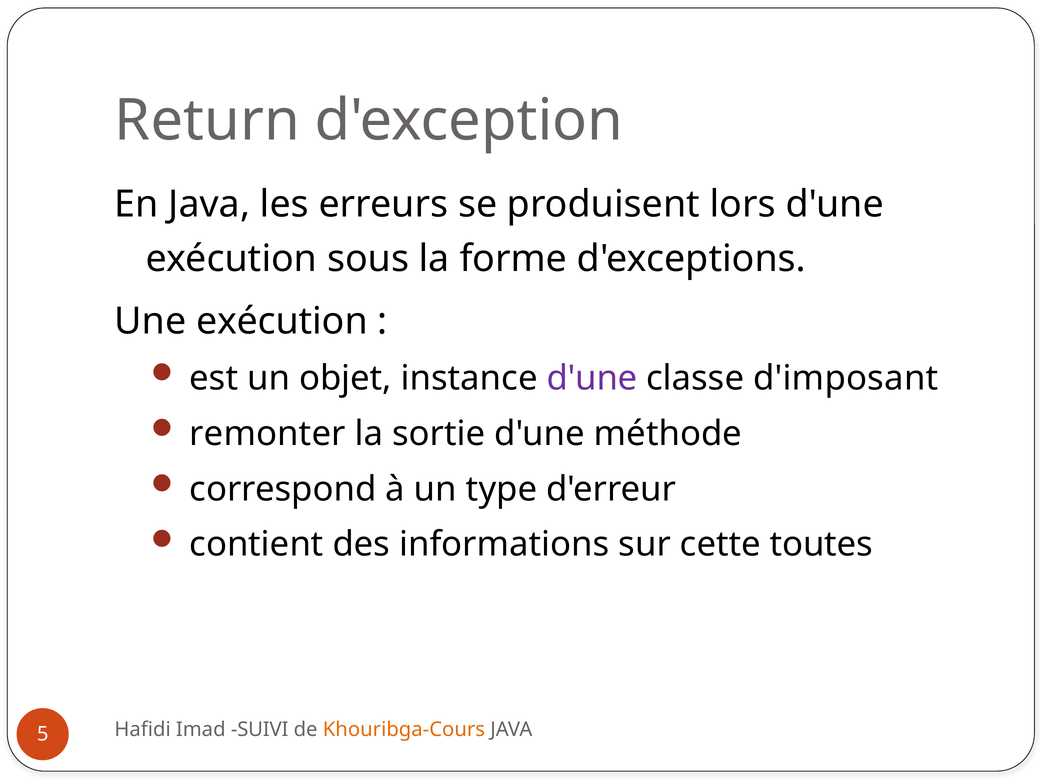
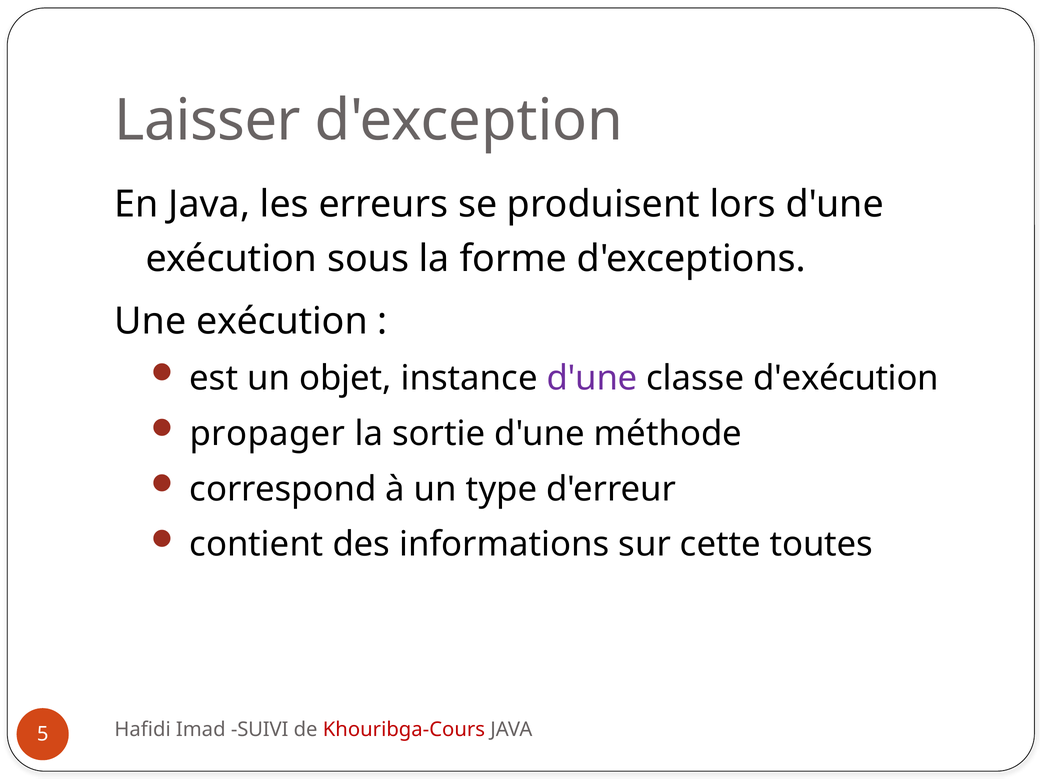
Return: Return -> Laisser
d'imposant: d'imposant -> d'exécution
remonter: remonter -> propager
Khouribga-Cours colour: orange -> red
